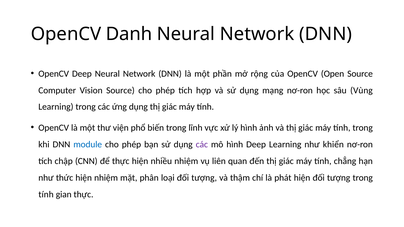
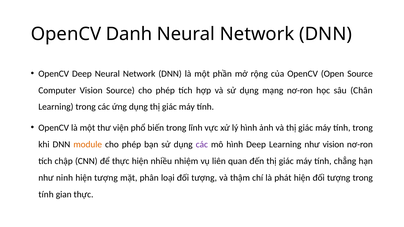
Vùng: Vùng -> Chân
module colour: blue -> orange
như khiển: khiển -> vision
thức: thức -> ninh
hiện nhiệm: nhiệm -> tượng
